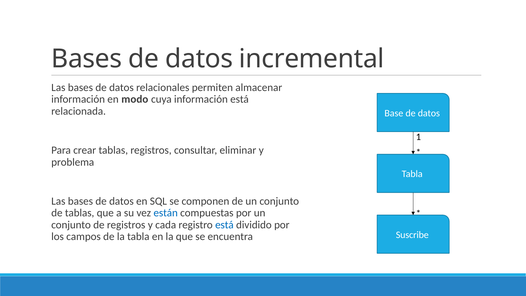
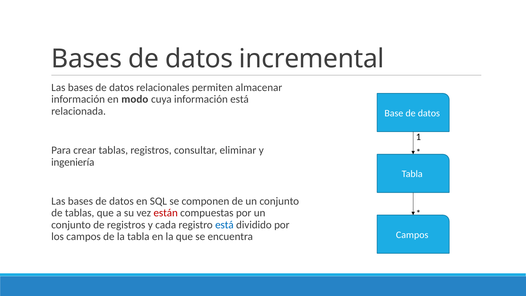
problema: problema -> ingeniería
están colour: blue -> red
Suscribe at (412, 235): Suscribe -> Campos
